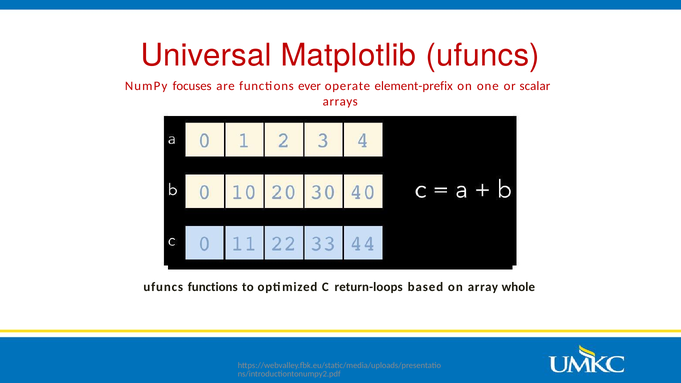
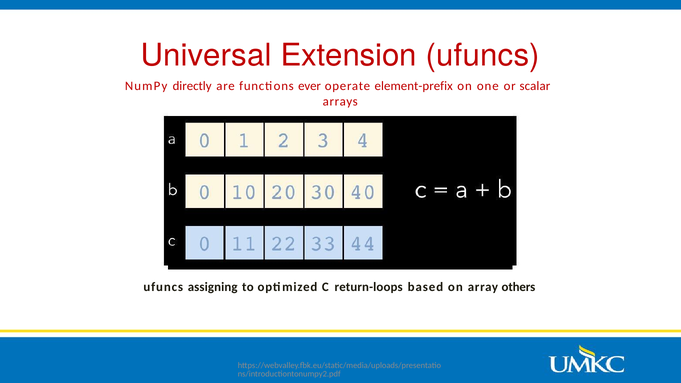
Matplotlib: Matplotlib -> Extension
focuses: focuses -> directly
ufuncs functions: functions -> assigning
whole: whole -> others
